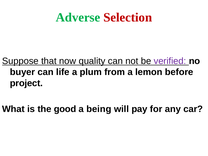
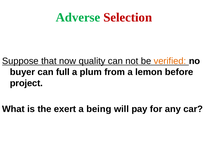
verified colour: purple -> orange
life: life -> full
good: good -> exert
